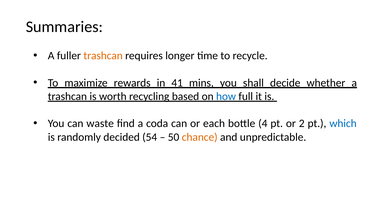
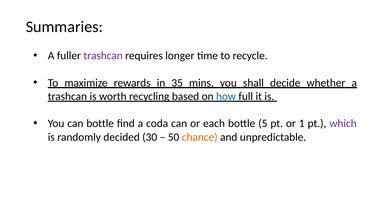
trashcan at (103, 56) colour: orange -> purple
41: 41 -> 35
can waste: waste -> bottle
4: 4 -> 5
2: 2 -> 1
which colour: blue -> purple
54: 54 -> 30
